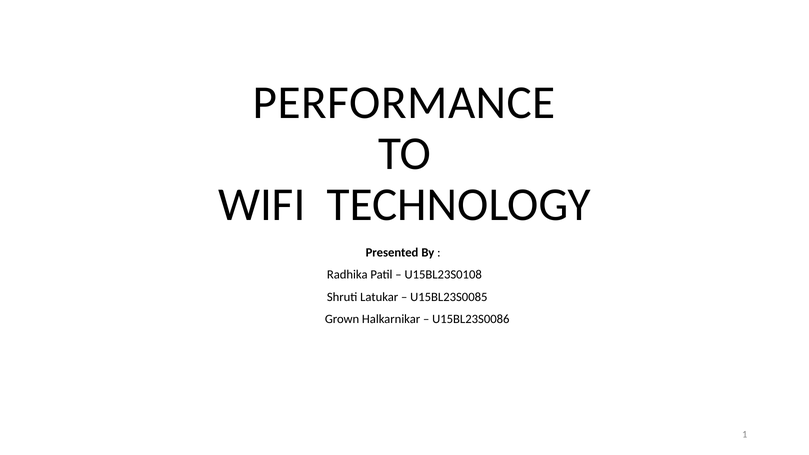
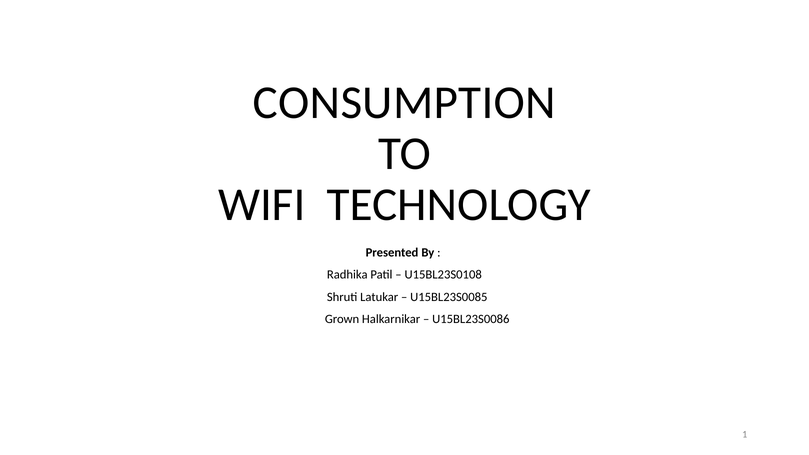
PERFORMANCE: PERFORMANCE -> CONSUMPTION
